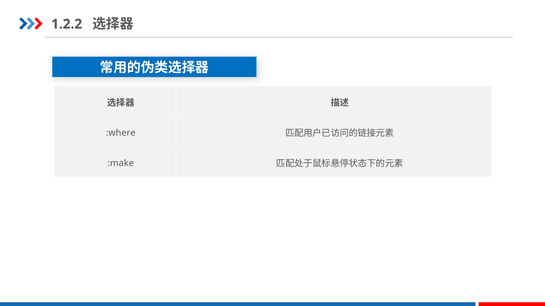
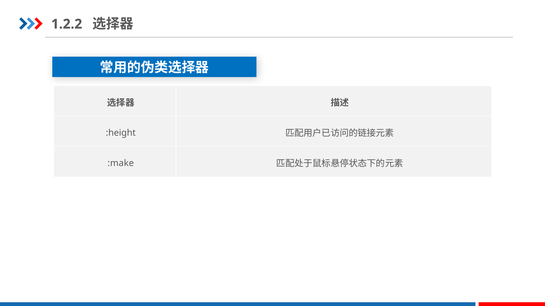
:where: :where -> :height
